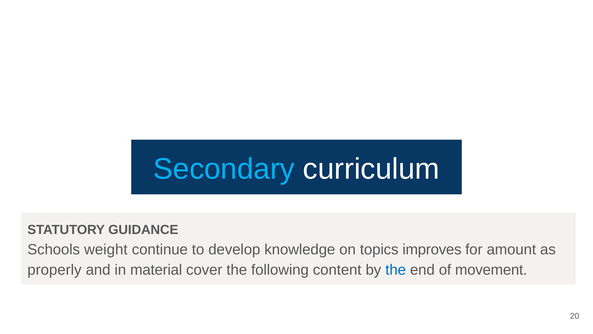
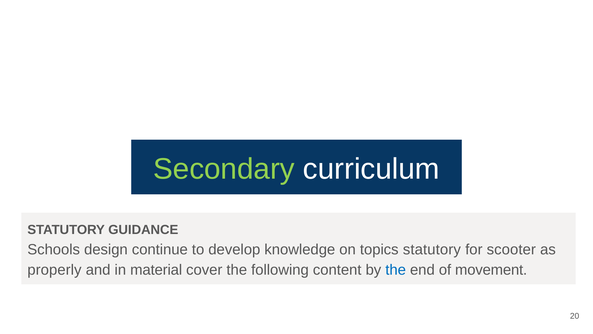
Secondary colour: light blue -> light green
weight: weight -> design
topics improves: improves -> statutory
amount: amount -> scooter
